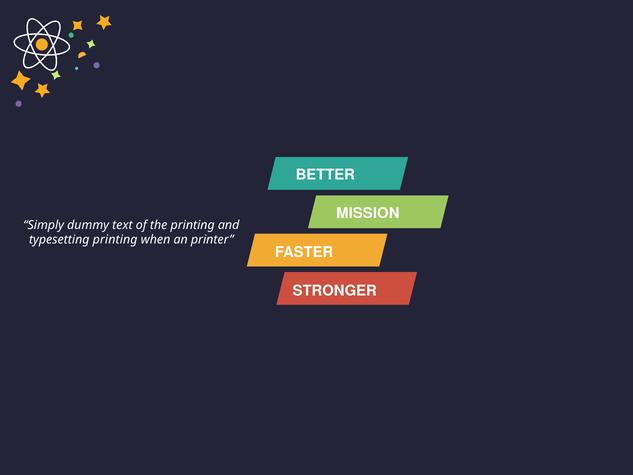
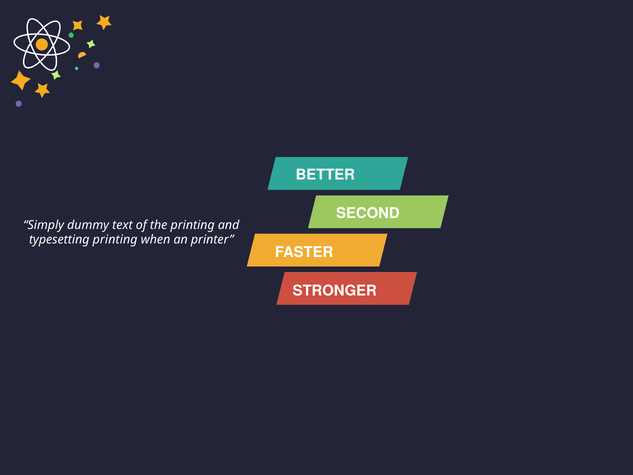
MISSION: MISSION -> SECOND
